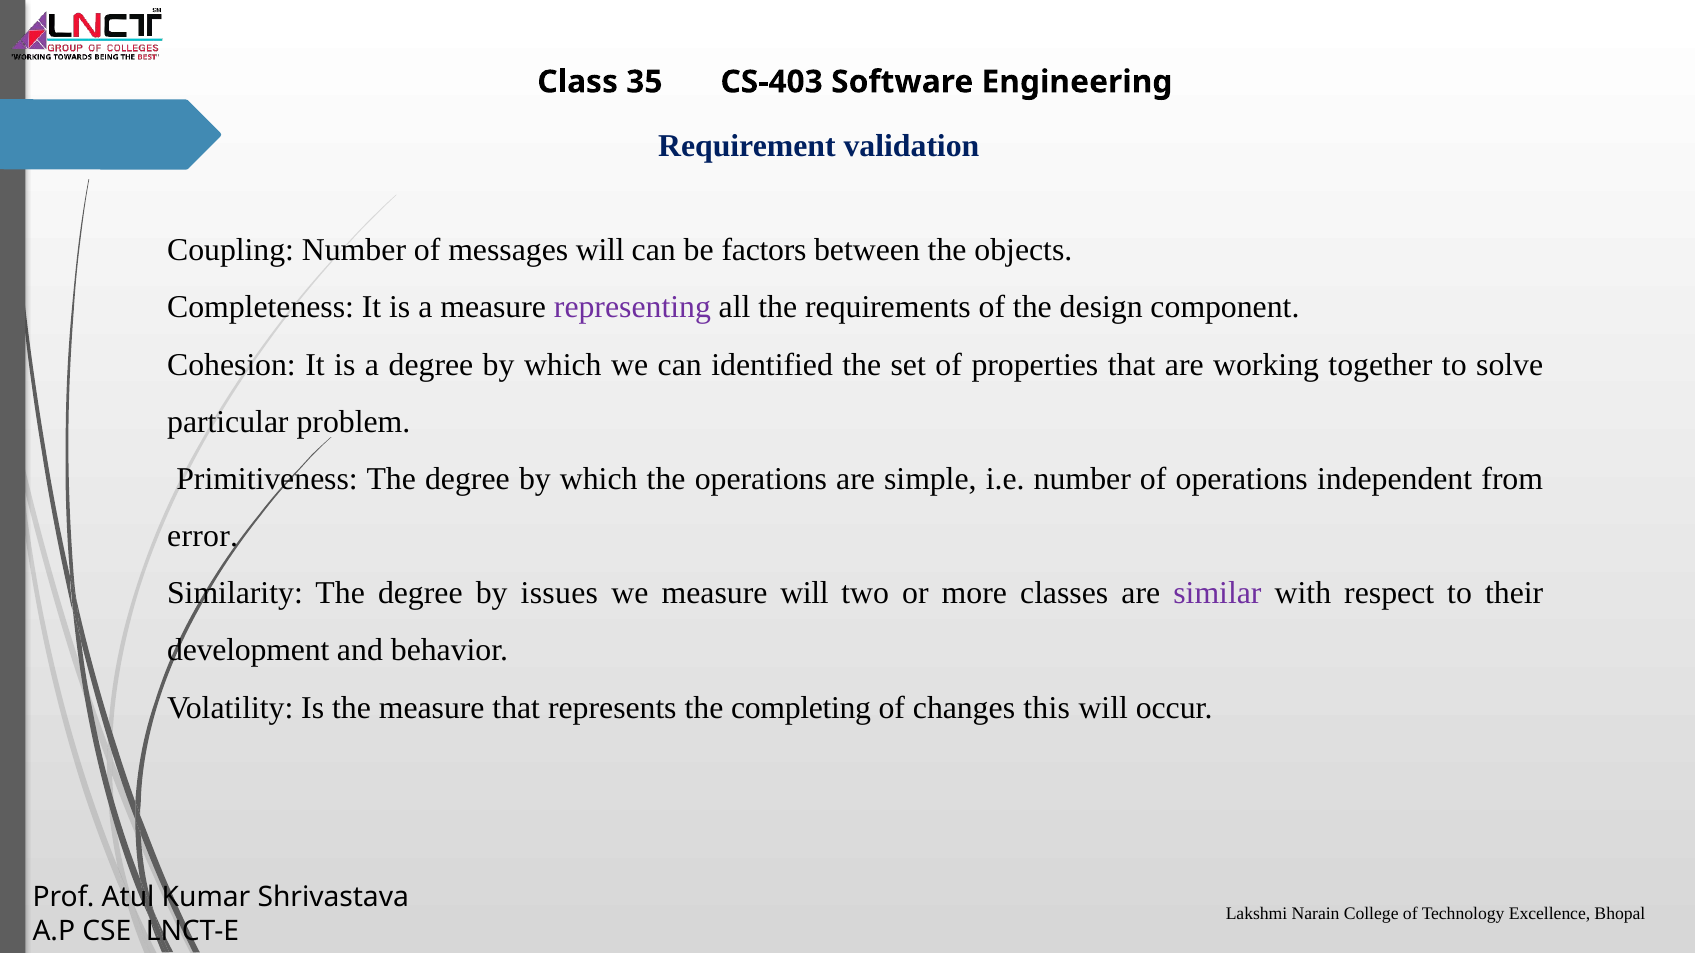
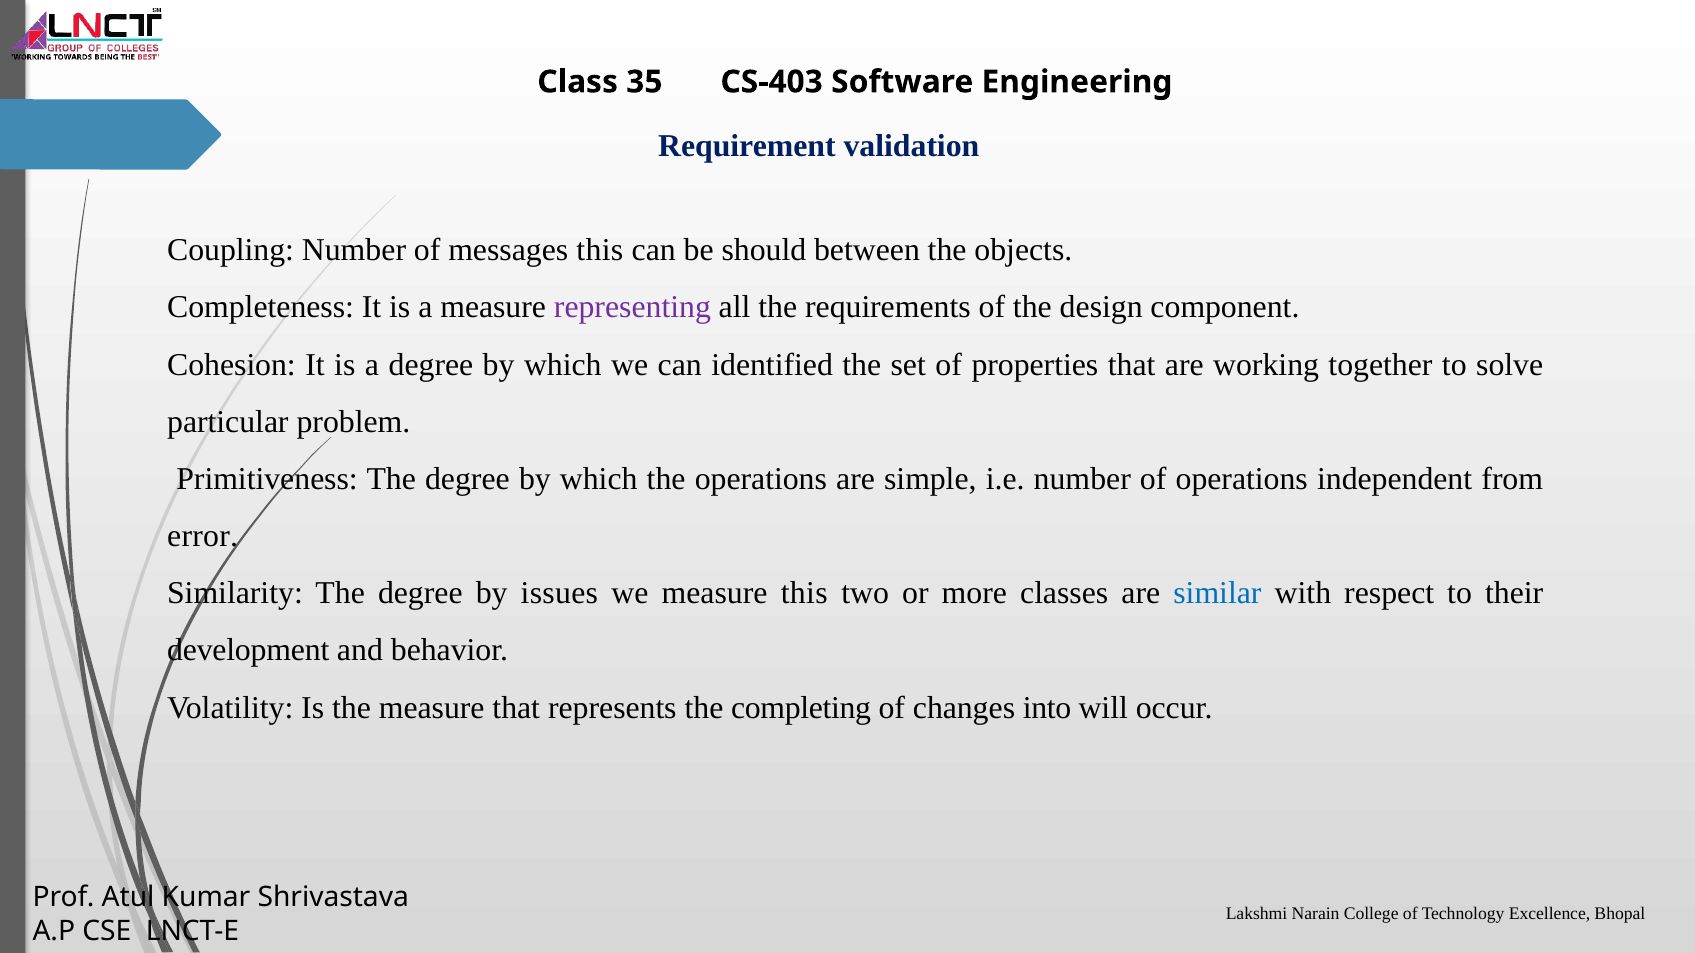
messages will: will -> this
factors: factors -> should
measure will: will -> this
similar colour: purple -> blue
this: this -> into
